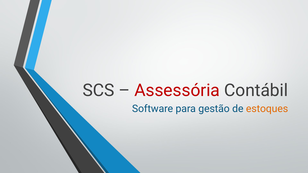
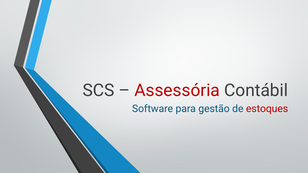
estoques colour: orange -> red
